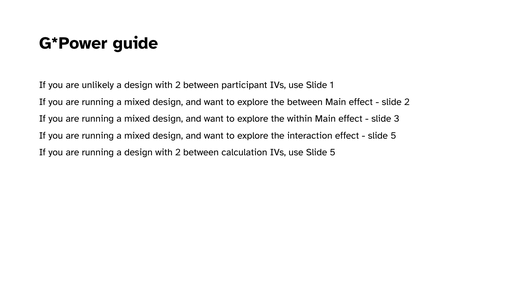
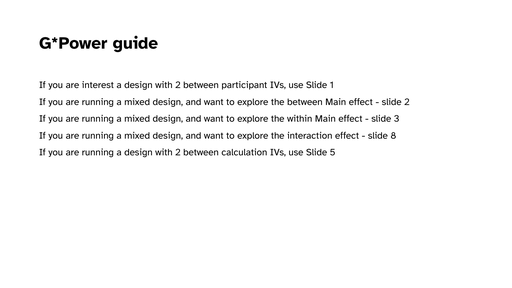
unlikely: unlikely -> interest
5 at (393, 136): 5 -> 8
